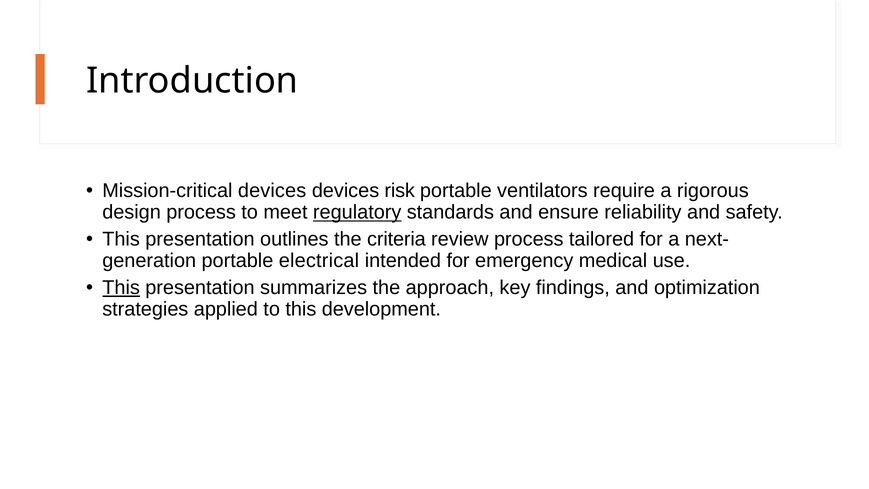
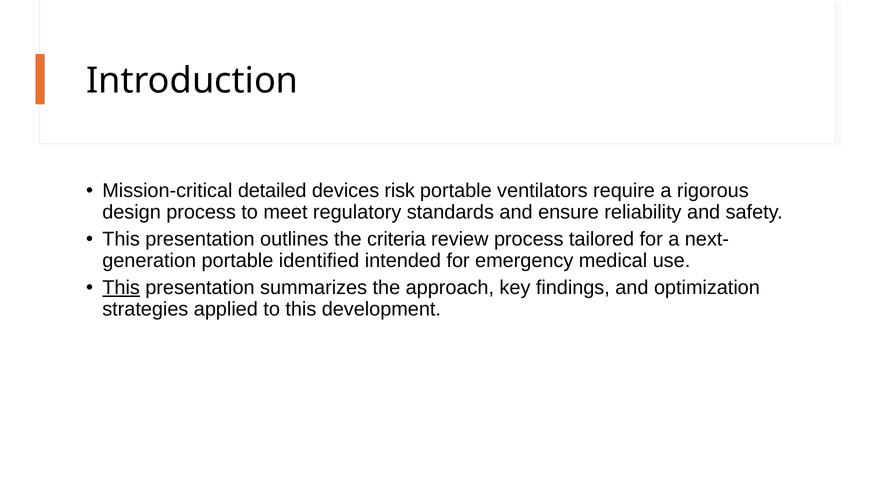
Mission-critical devices: devices -> detailed
regulatory underline: present -> none
electrical: electrical -> identified
